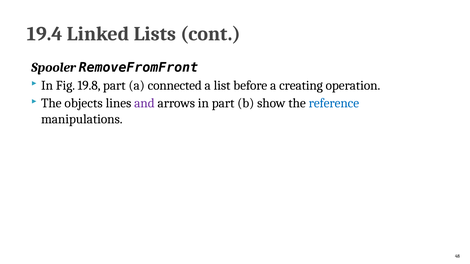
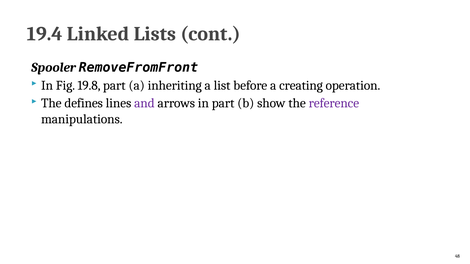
connected: connected -> inheriting
objects: objects -> defines
reference colour: blue -> purple
